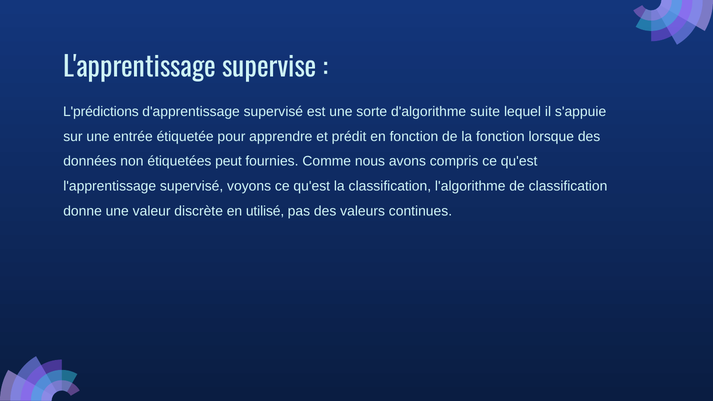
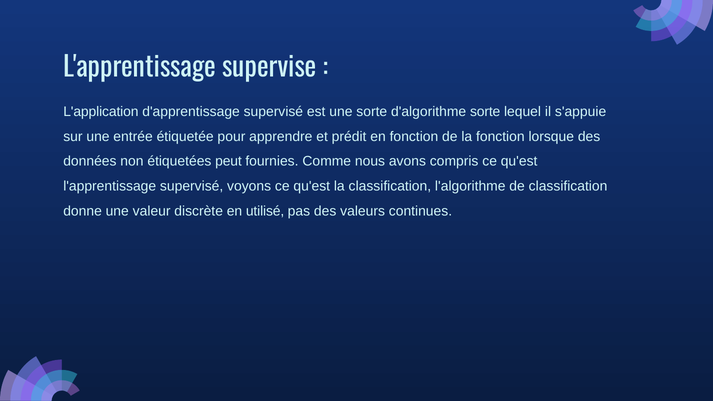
L'prédictions: L'prédictions -> L'application
d'algorithme suite: suite -> sorte
